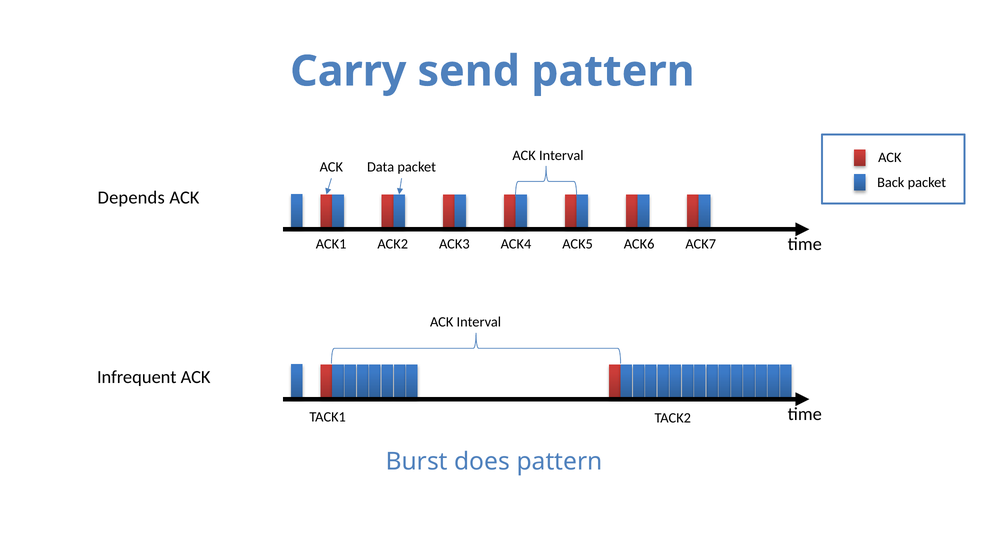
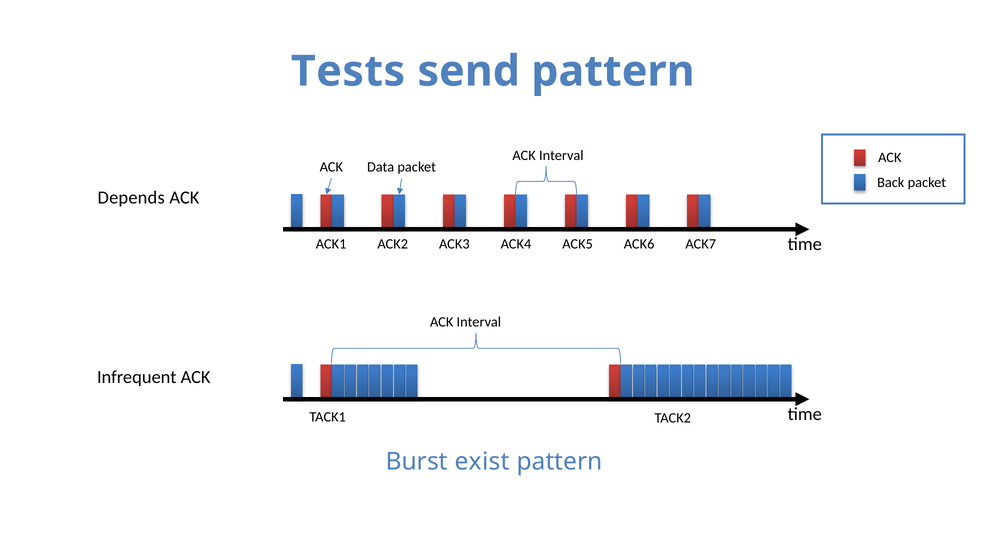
Carry: Carry -> Tests
does: does -> exist
